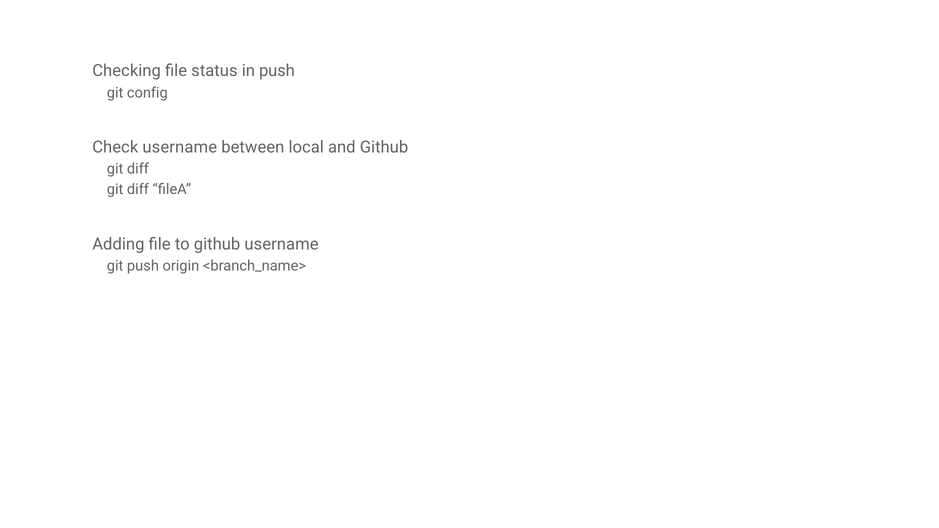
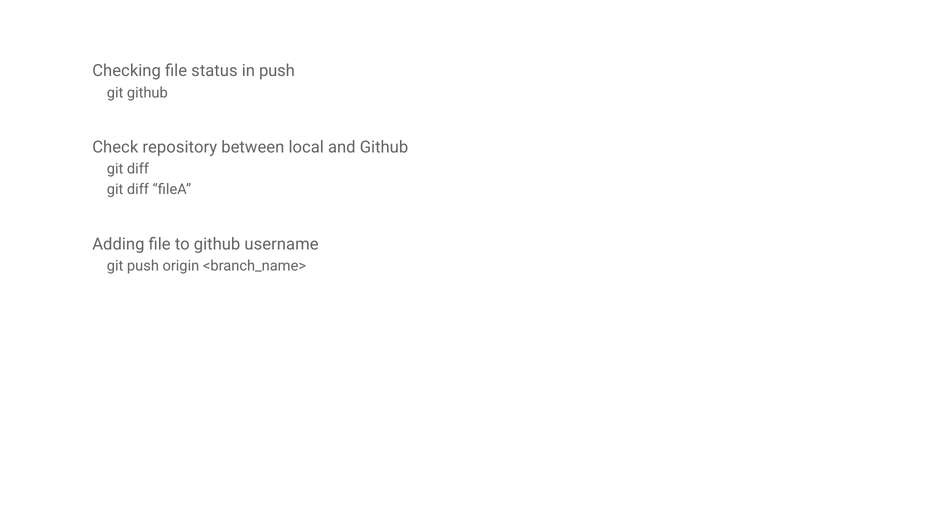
git config: config -> github
username at (180, 147): username -> repository
